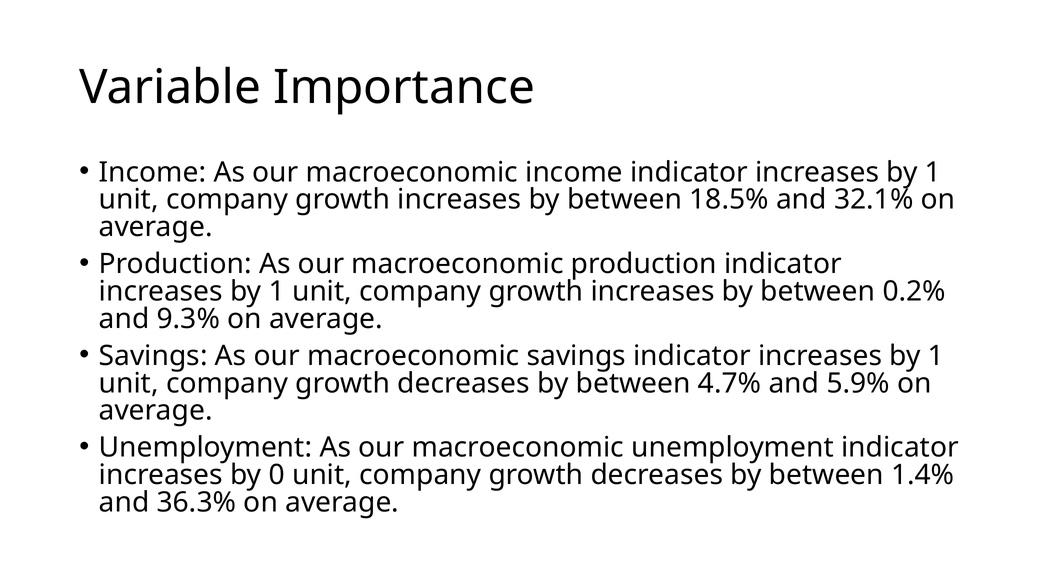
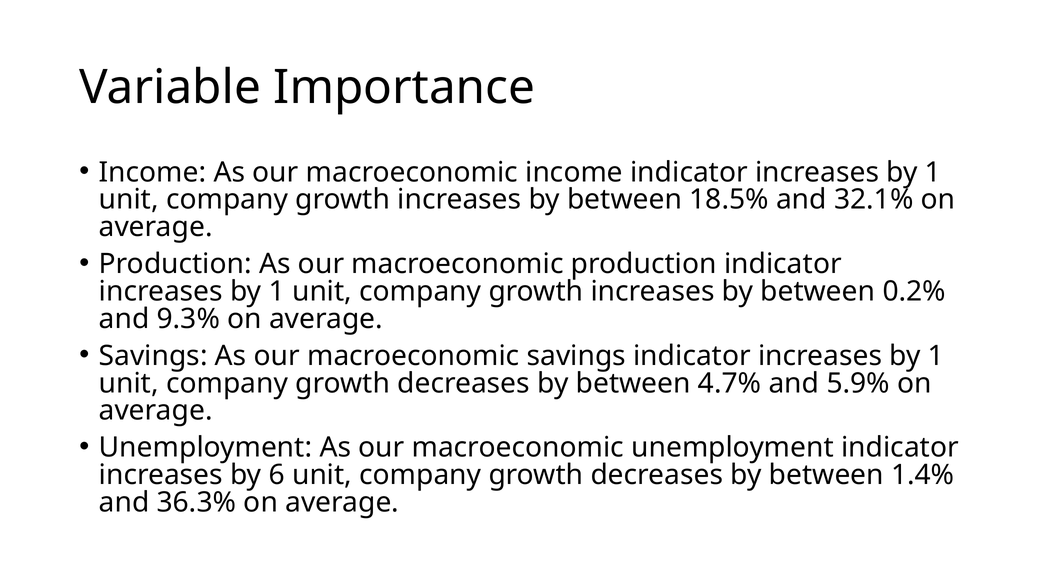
0: 0 -> 6
